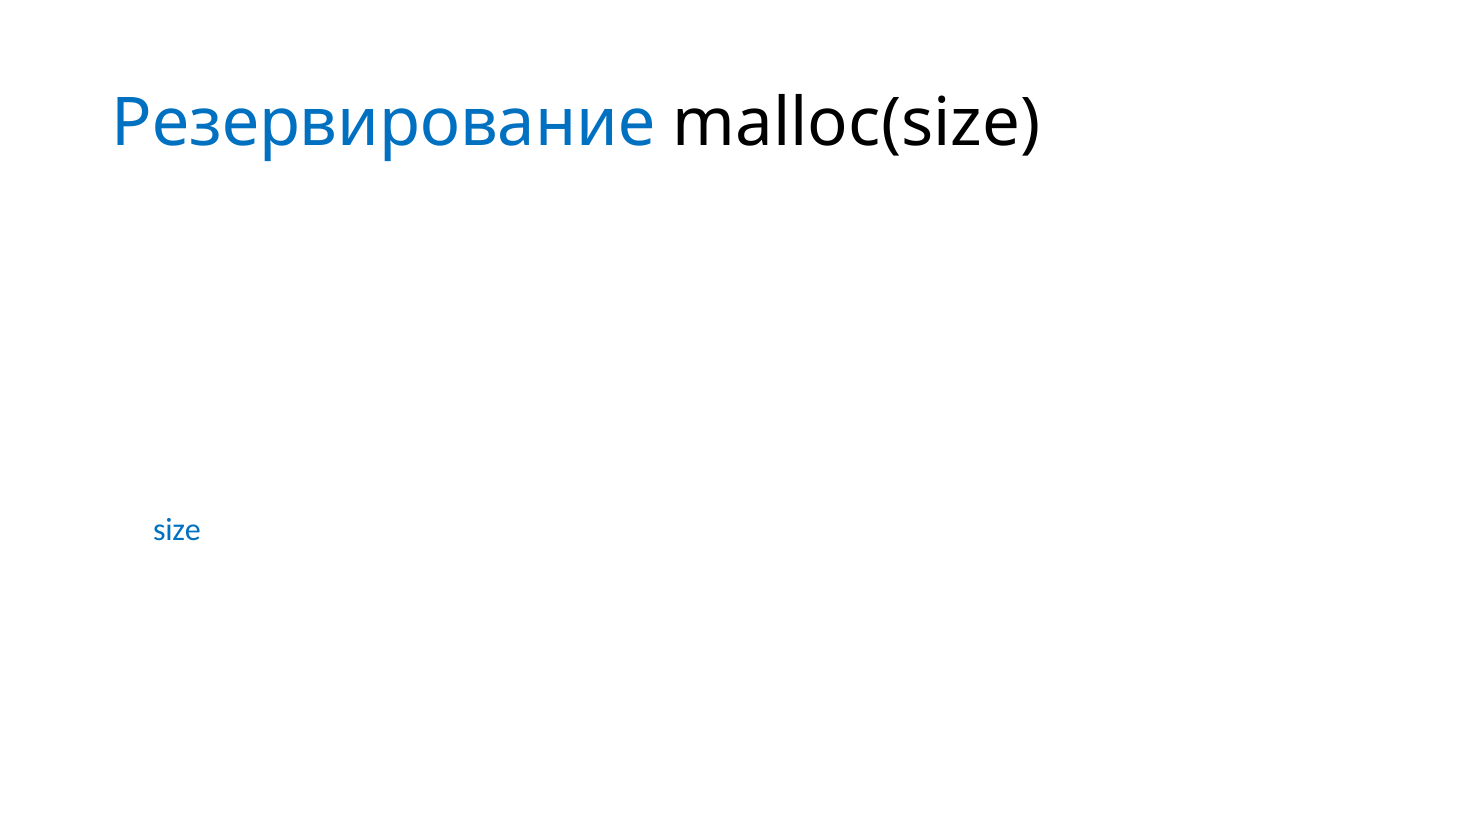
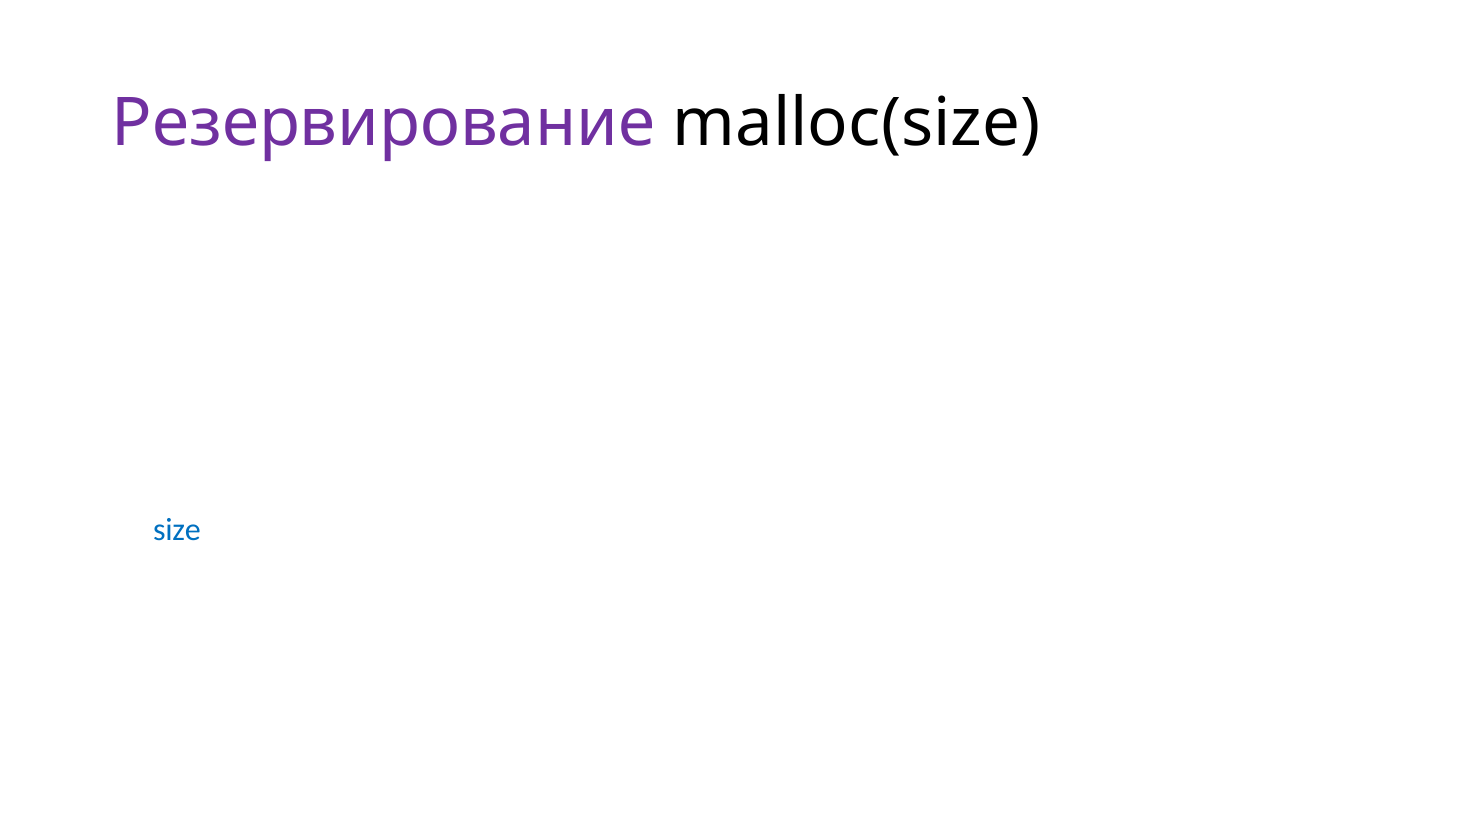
Резервирование colour: blue -> purple
